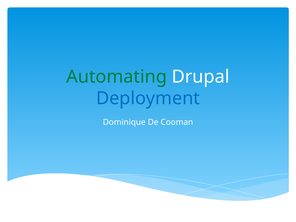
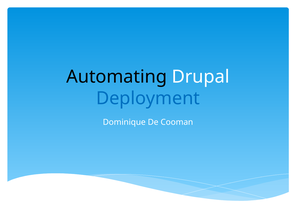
Automating colour: green -> black
